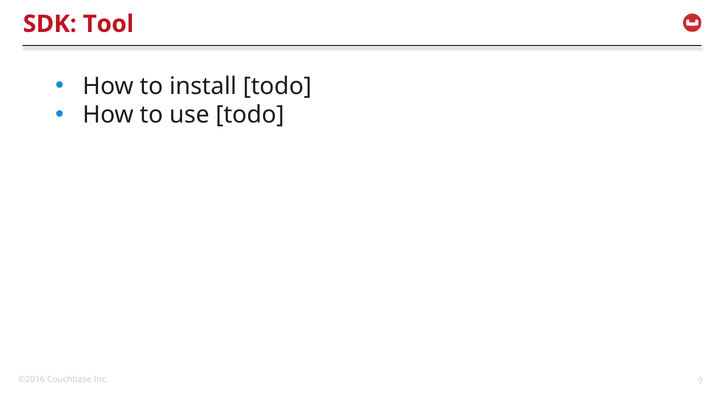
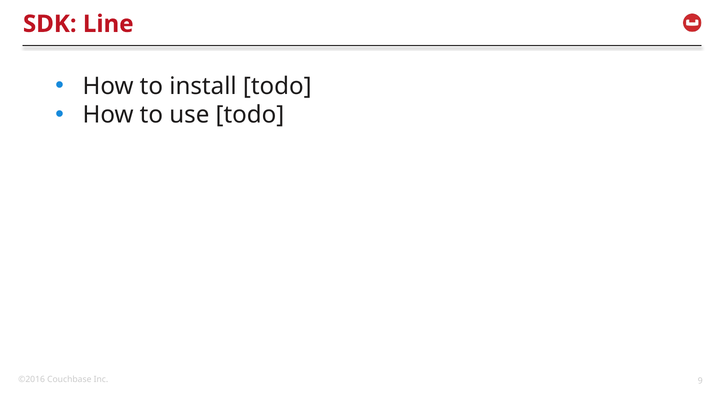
Tool: Tool -> Line
